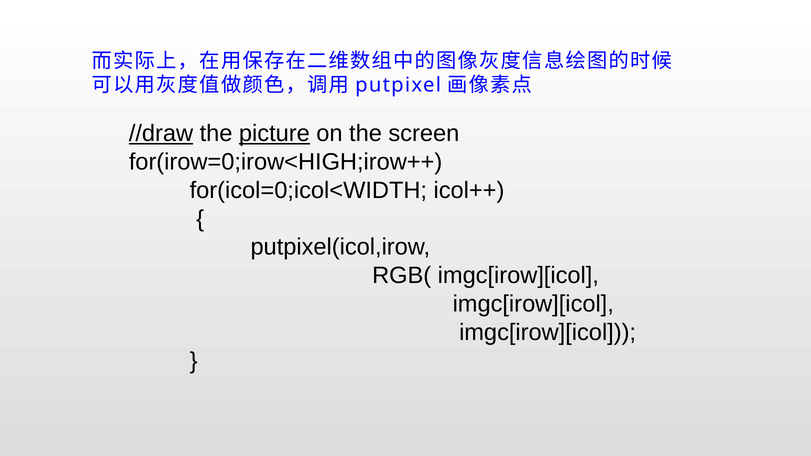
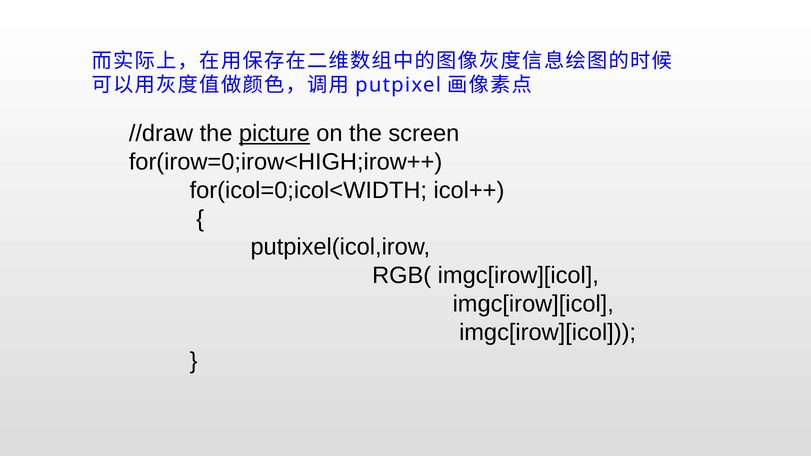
//draw underline: present -> none
